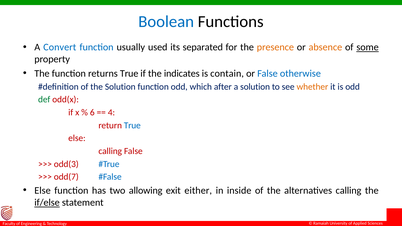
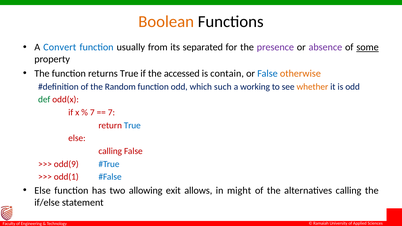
Boolean colour: blue -> orange
used: used -> from
presence colour: orange -> purple
absence colour: orange -> purple
indicates: indicates -> accessed
otherwise colour: blue -> orange
the Solution: Solution -> Random
after: after -> such
a solution: solution -> working
6 at (92, 113): 6 -> 7
4 at (111, 113): 4 -> 7
odd(3: odd(3 -> odd(9
odd(7: odd(7 -> odd(1
either: either -> allows
inside: inside -> might
if/else underline: present -> none
